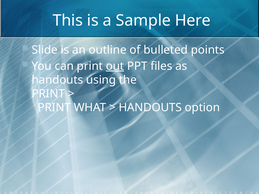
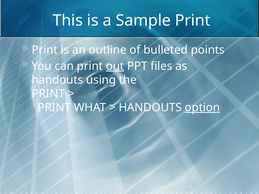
Sample Here: Here -> Print
Slide at (45, 50): Slide -> Print
option underline: none -> present
